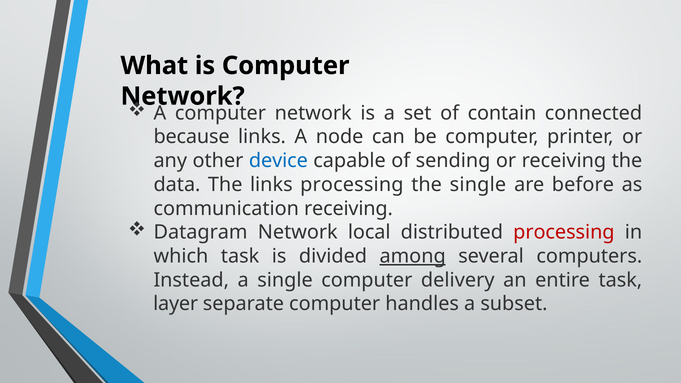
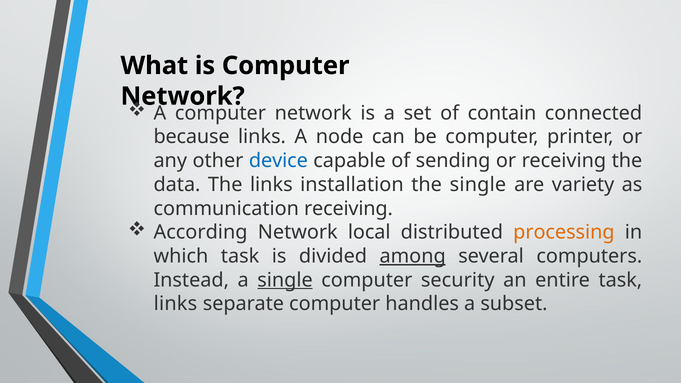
links processing: processing -> installation
before: before -> variety
Datagram: Datagram -> According
processing at (564, 232) colour: red -> orange
single at (285, 280) underline: none -> present
delivery: delivery -> security
layer at (176, 304): layer -> links
